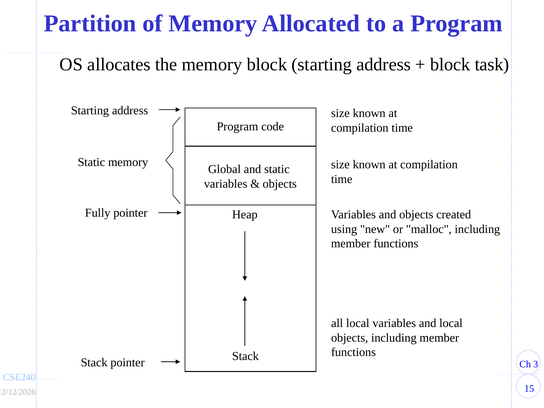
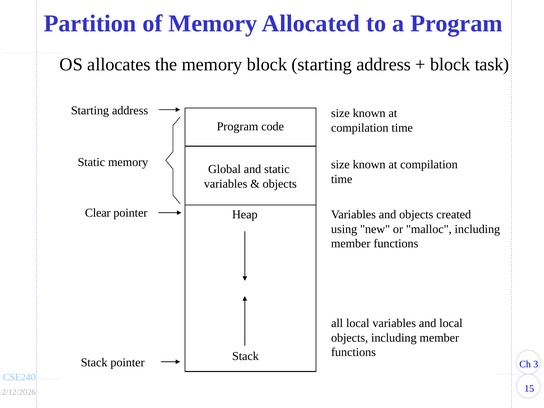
Fully: Fully -> Clear
